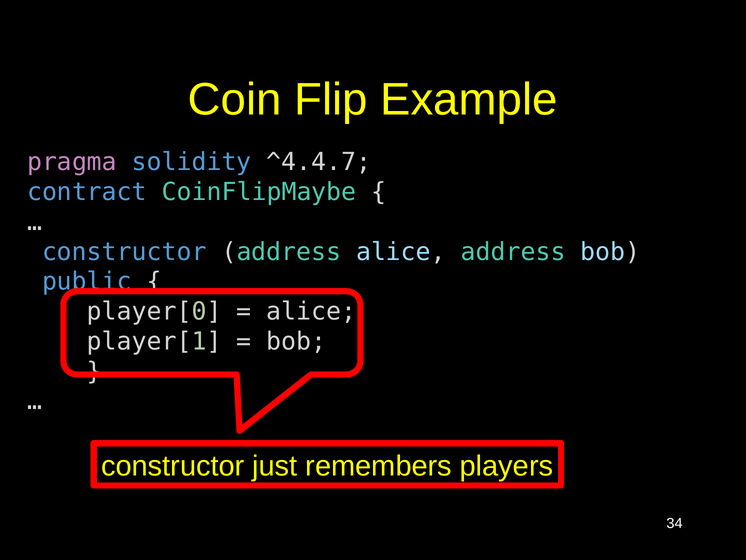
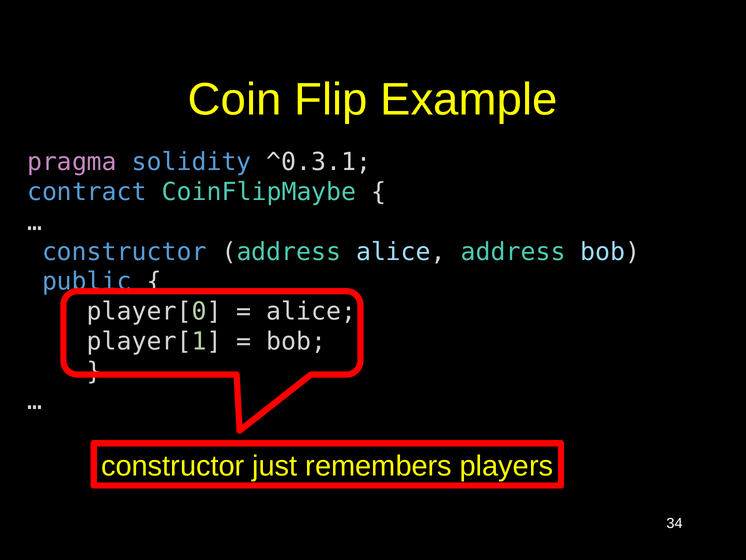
^4.4.7: ^4.4.7 -> ^0.3.1
